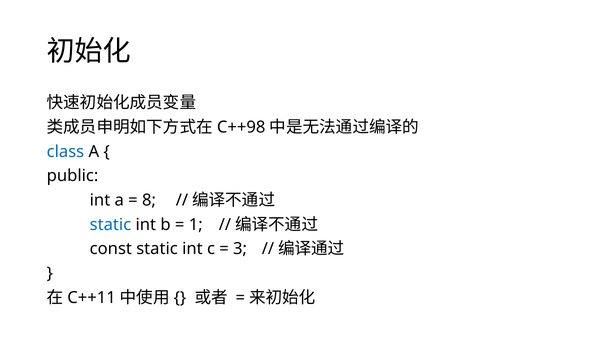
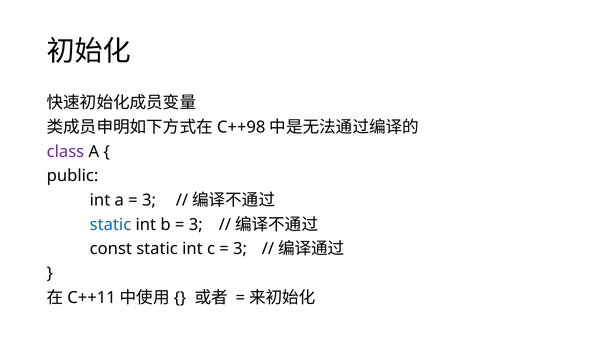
class colour: blue -> purple
8 at (149, 200): 8 -> 3
1 at (196, 224): 1 -> 3
